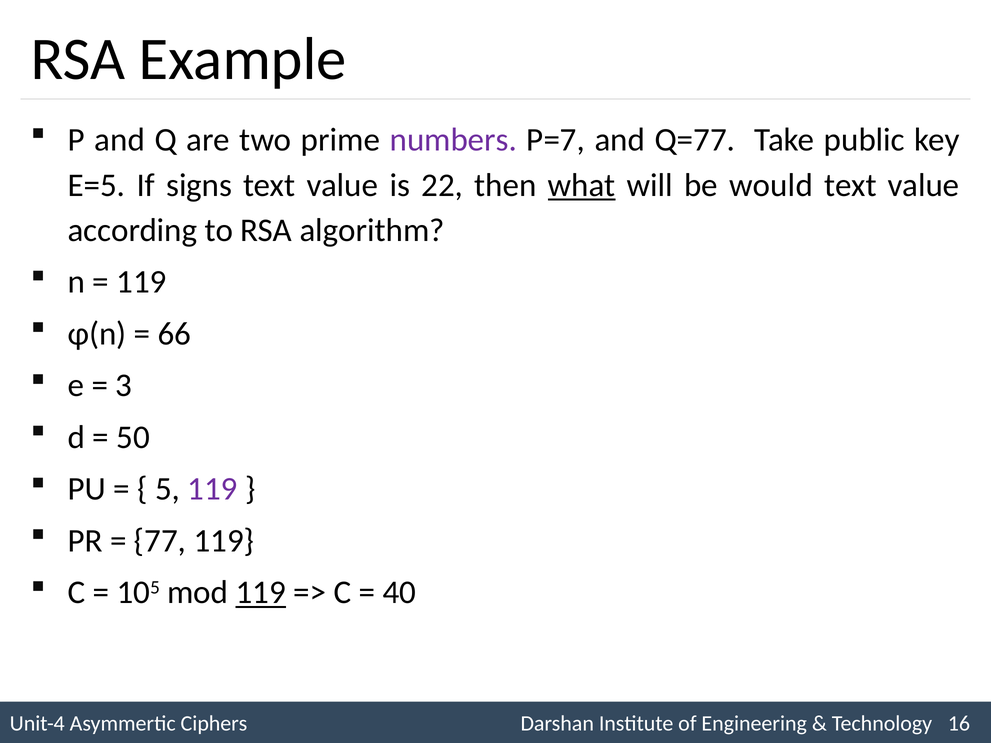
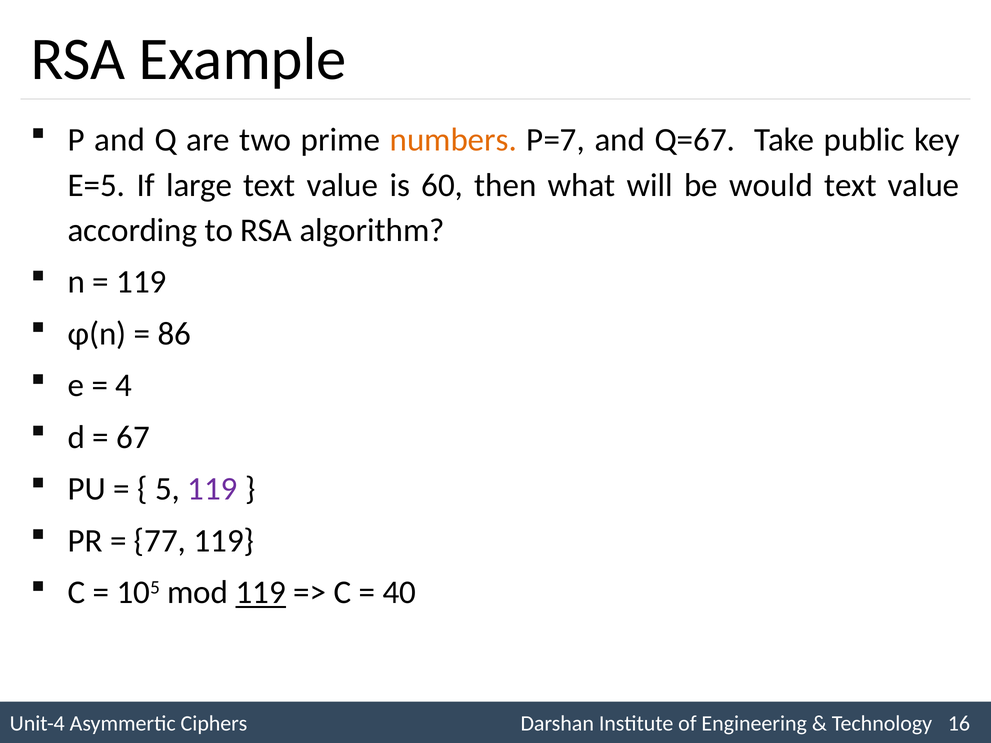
numbers colour: purple -> orange
Q=77: Q=77 -> Q=67
signs: signs -> large
22: 22 -> 60
what underline: present -> none
66: 66 -> 86
3: 3 -> 4
50: 50 -> 67
